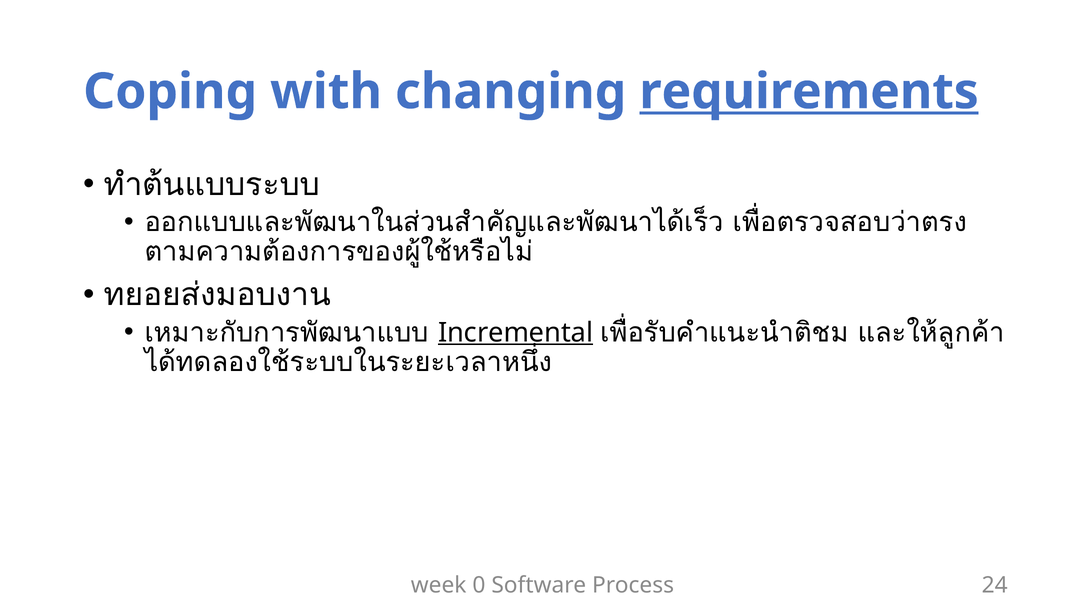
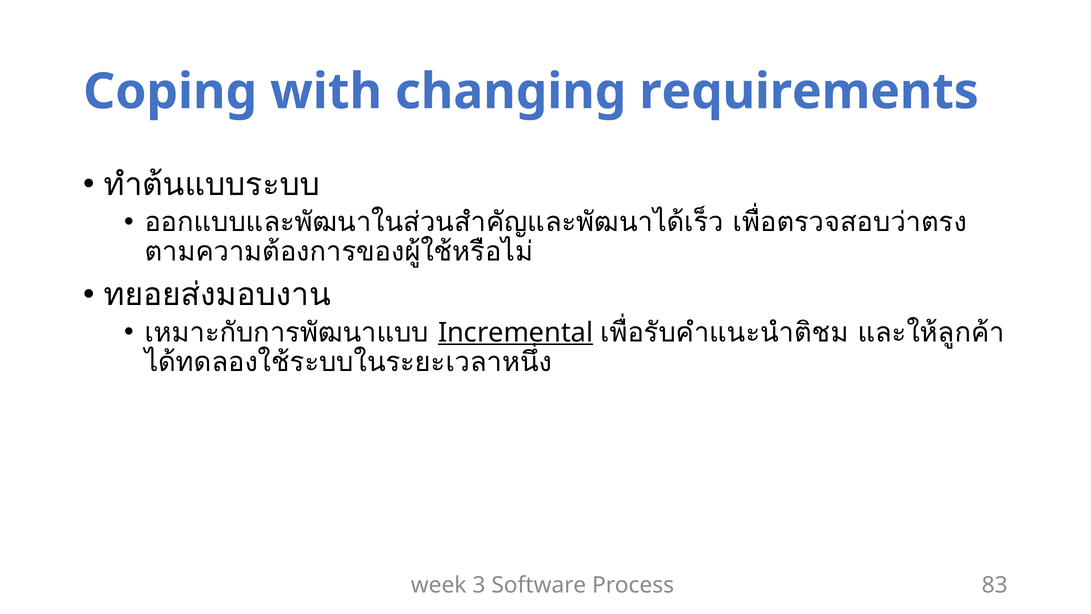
requirements underline: present -> none
0: 0 -> 3
24: 24 -> 83
